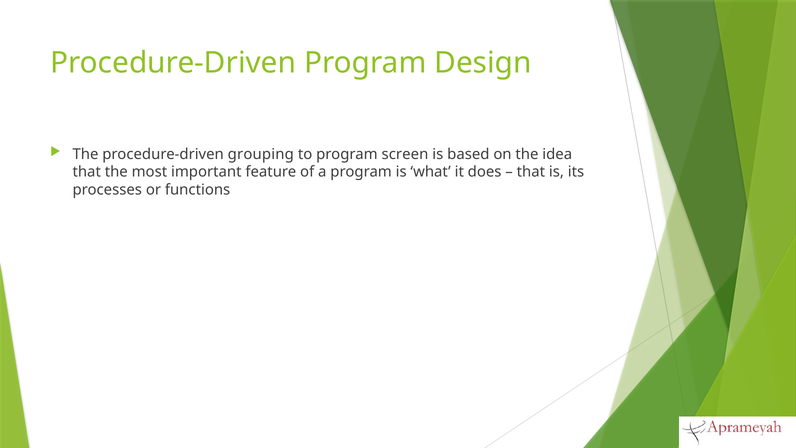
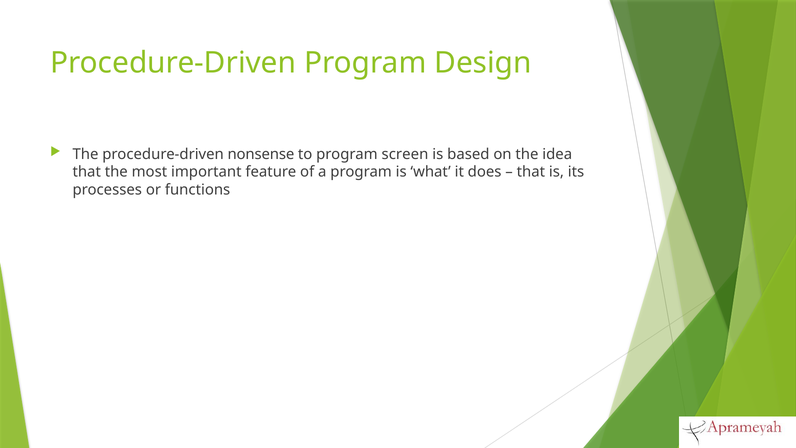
grouping: grouping -> nonsense
